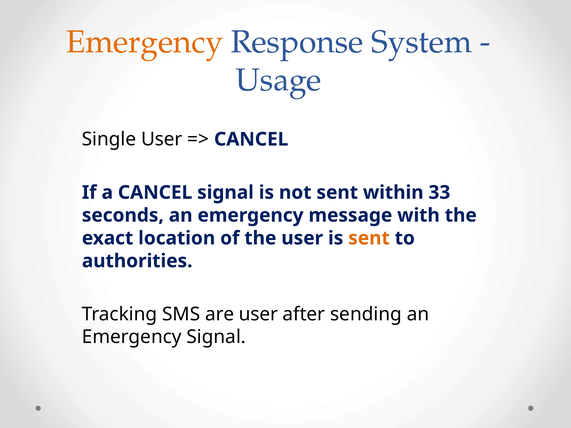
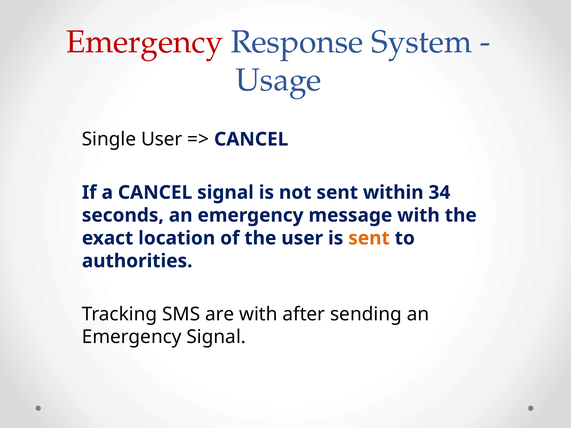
Emergency at (145, 42) colour: orange -> red
33: 33 -> 34
are user: user -> with
